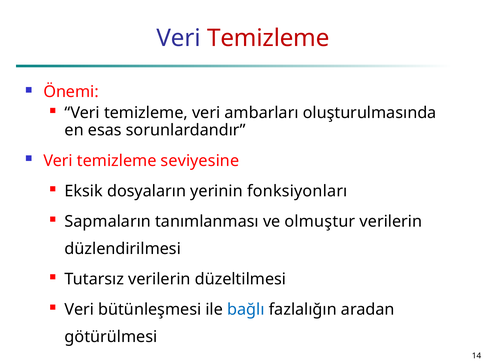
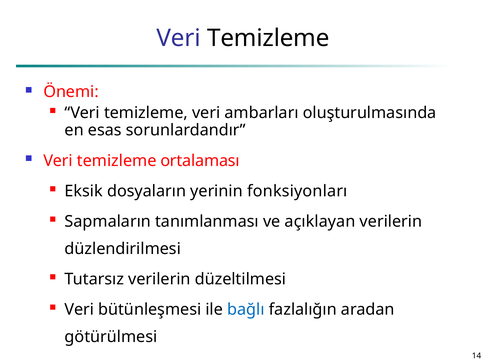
Temizleme at (268, 38) colour: red -> black
seviyesine: seviyesine -> ortalaması
olmuştur: olmuştur -> açıklayan
